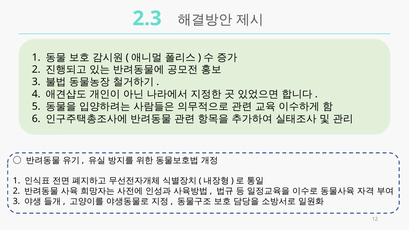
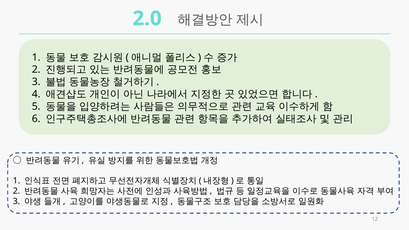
2.3: 2.3 -> 2.0
